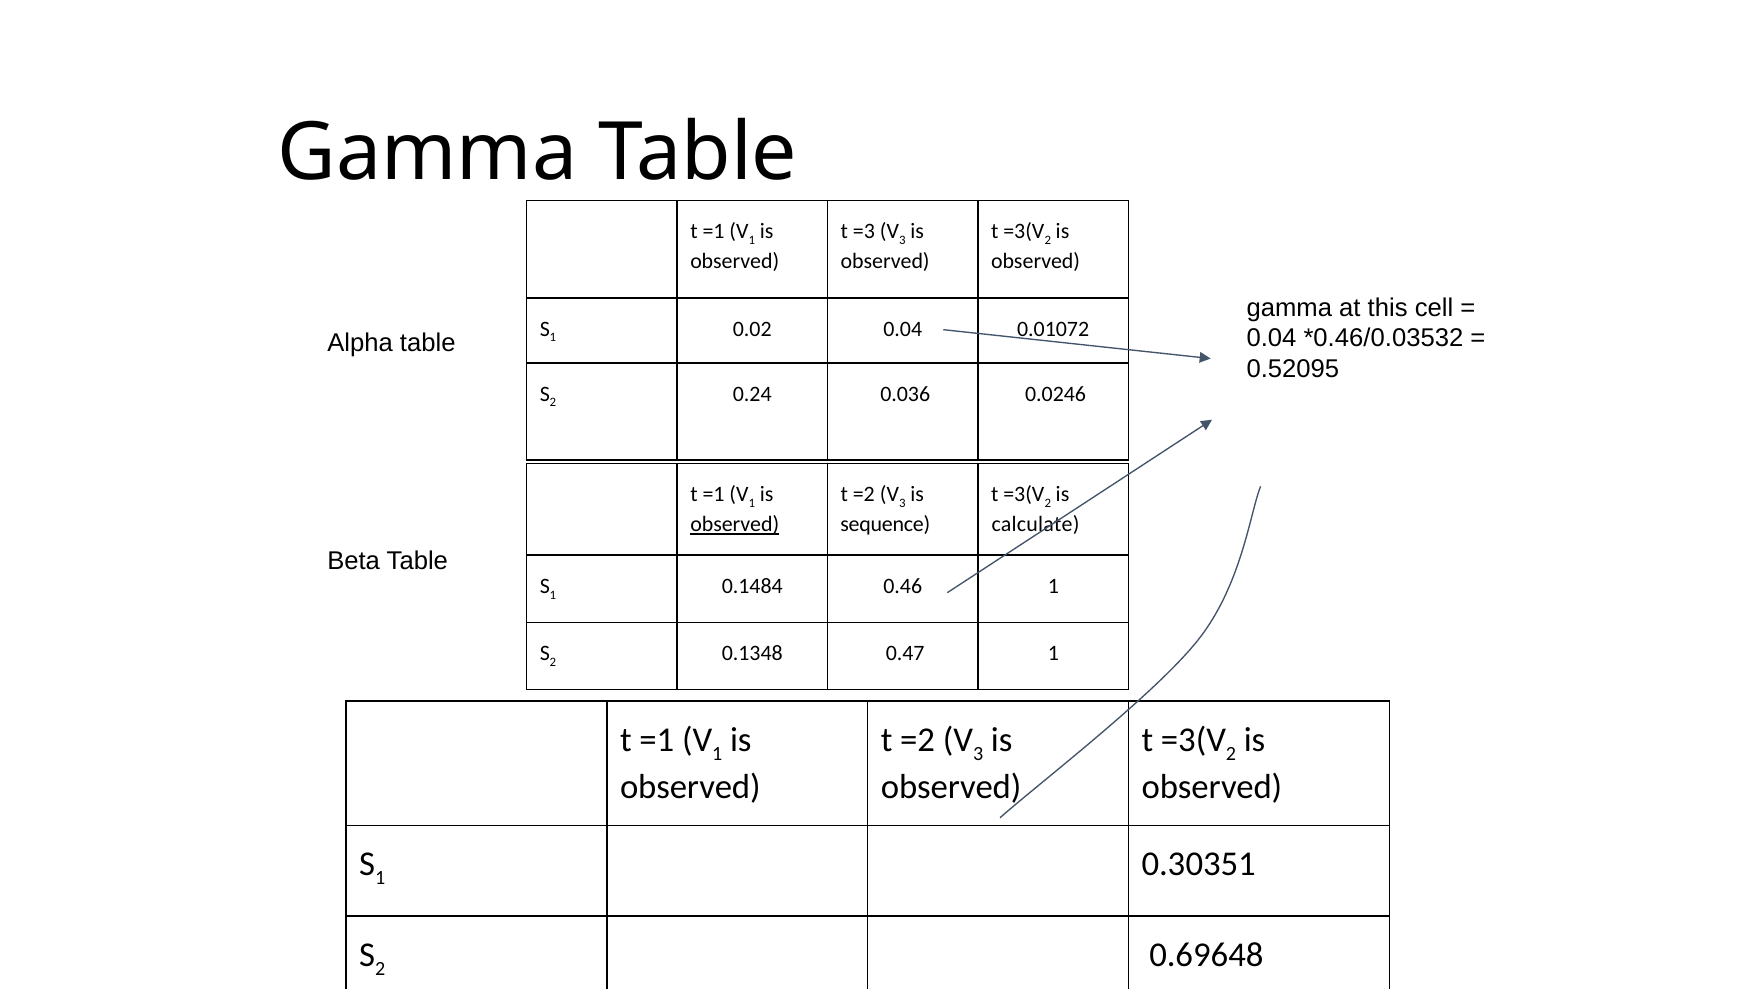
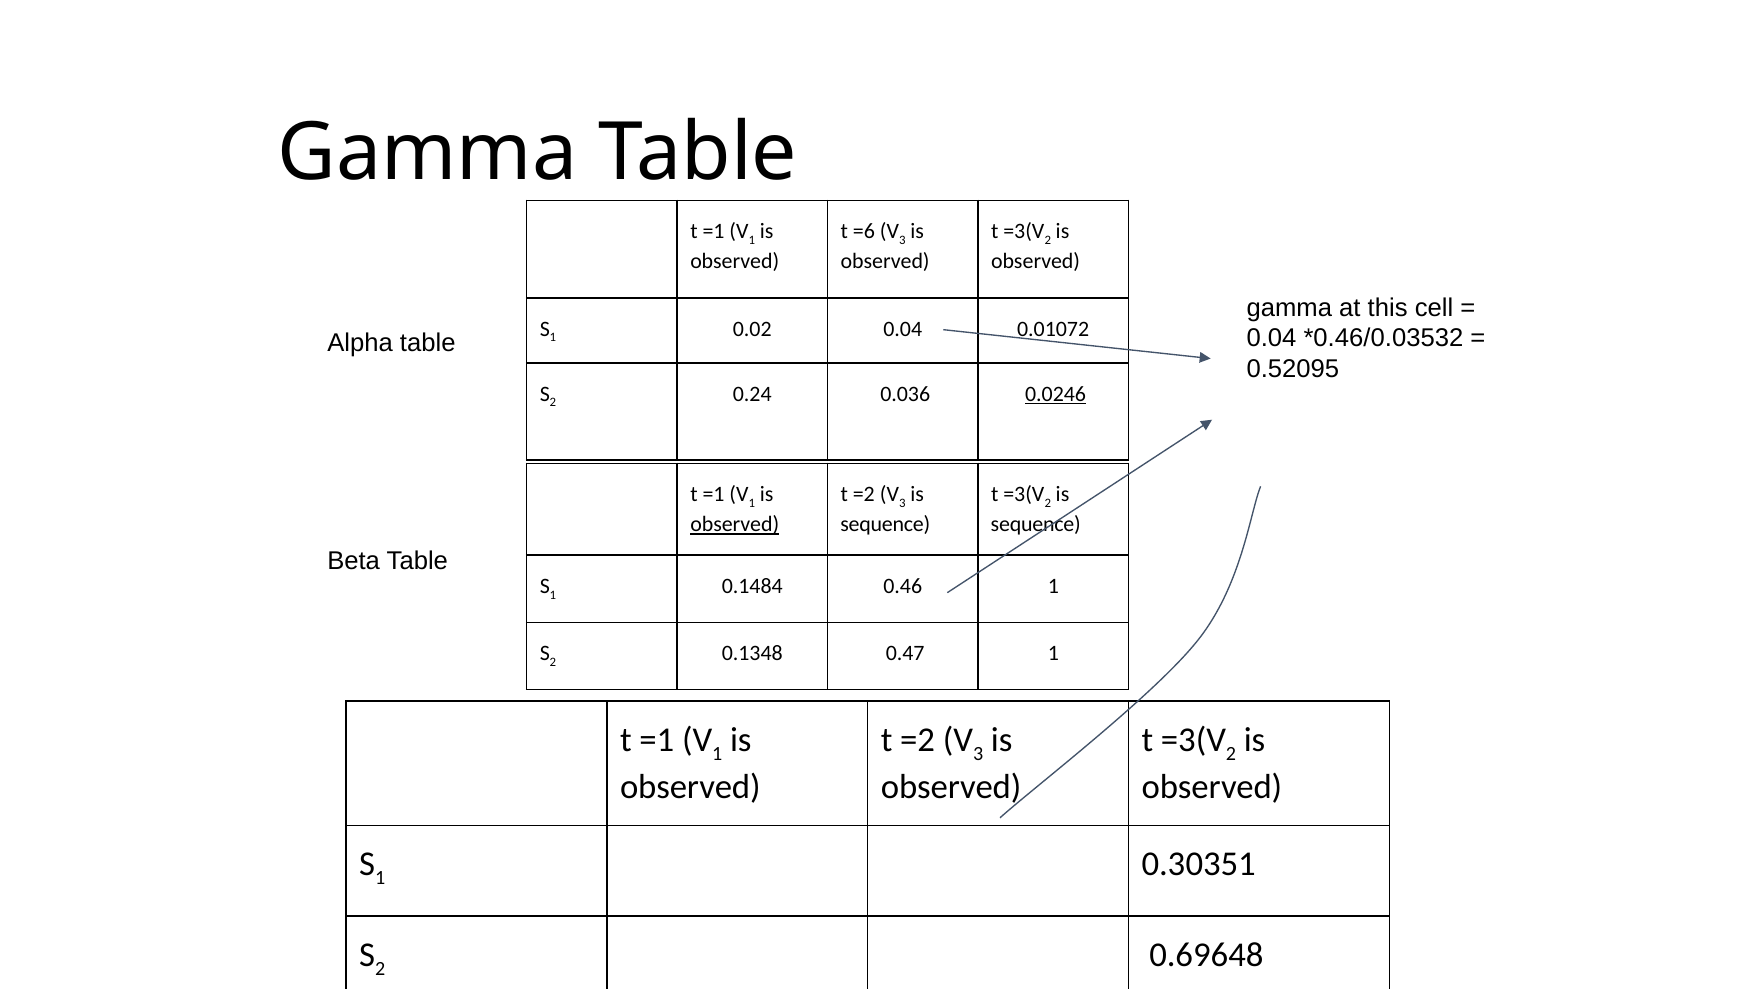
=3: =3 -> =6
0.0246 underline: none -> present
calculate at (1036, 524): calculate -> sequence
